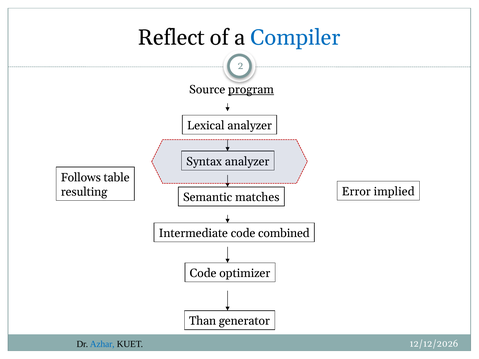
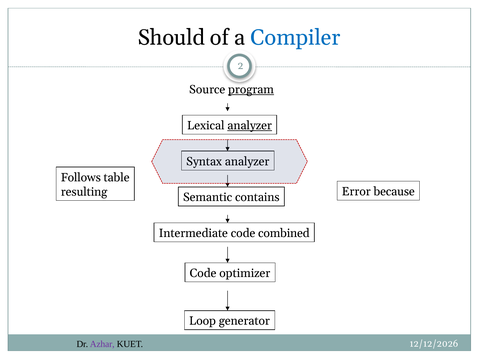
Reflect: Reflect -> Should
analyzer at (250, 126) underline: none -> present
implied: implied -> because
matches: matches -> contains
Than: Than -> Loop
Azhar colour: blue -> purple
